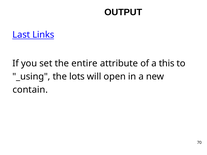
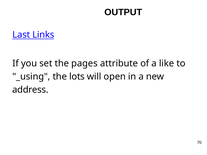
entire: entire -> pages
this: this -> like
contain: contain -> address
